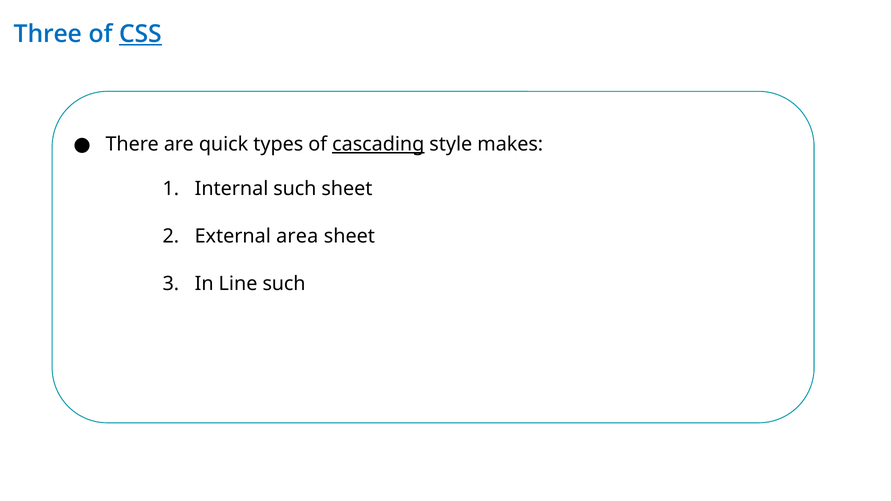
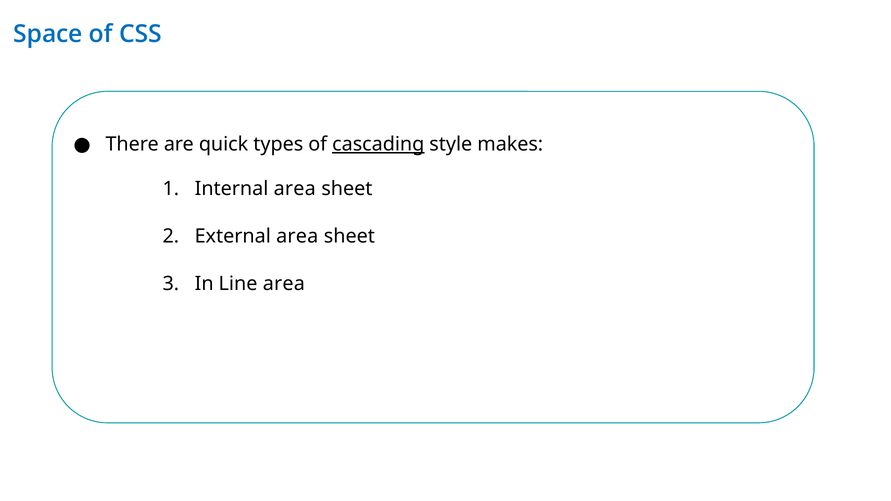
Three: Three -> Space
CSS underline: present -> none
Internal such: such -> area
Line such: such -> area
